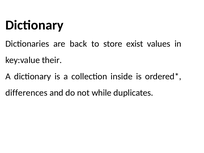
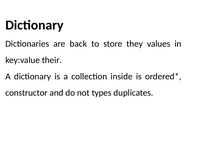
exist: exist -> they
differences: differences -> constructor
while: while -> types
